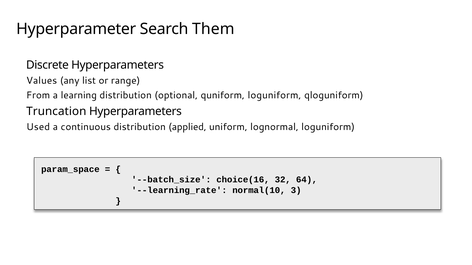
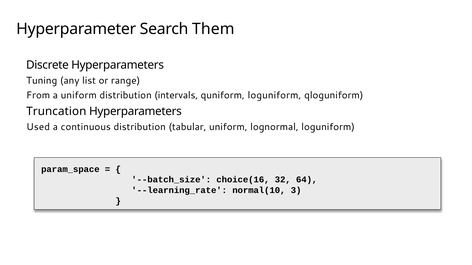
Values: Values -> Tuning
a learning: learning -> uniform
optional: optional -> intervals
applied: applied -> tabular
